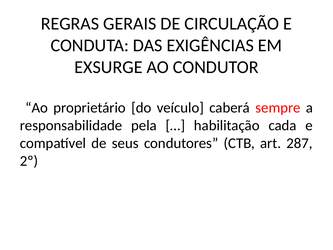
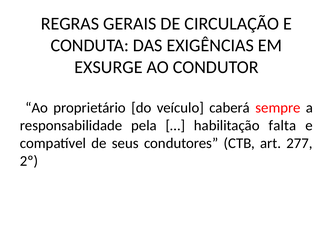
cada: cada -> falta
287: 287 -> 277
